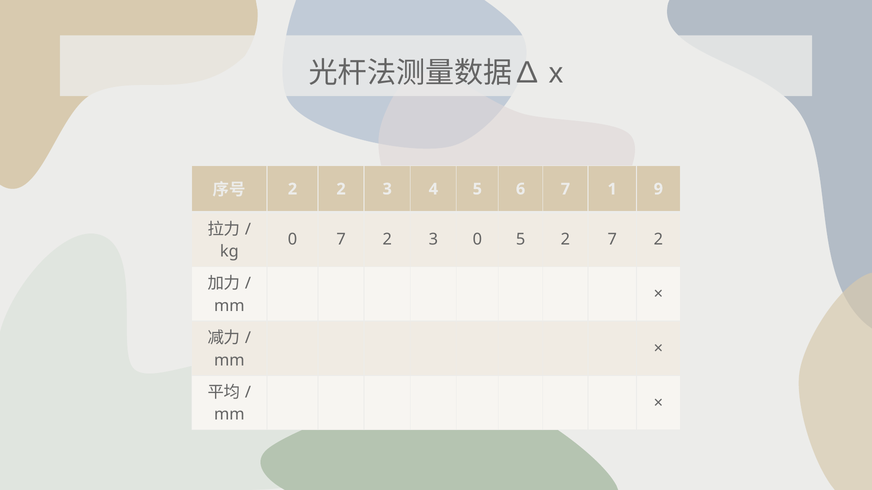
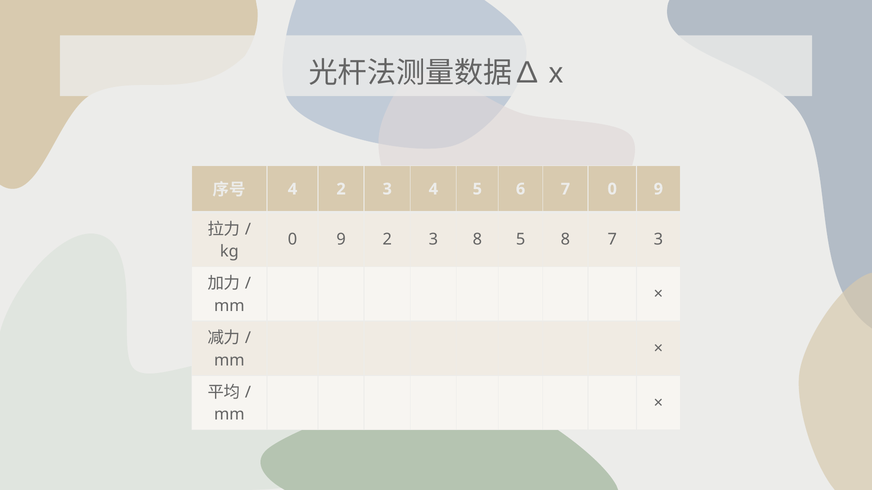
2 at (293, 189): 2 -> 4
7 1: 1 -> 0
7 at (341, 240): 7 -> 9
3 0: 0 -> 8
5 2: 2 -> 8
2 at (658, 240): 2 -> 3
